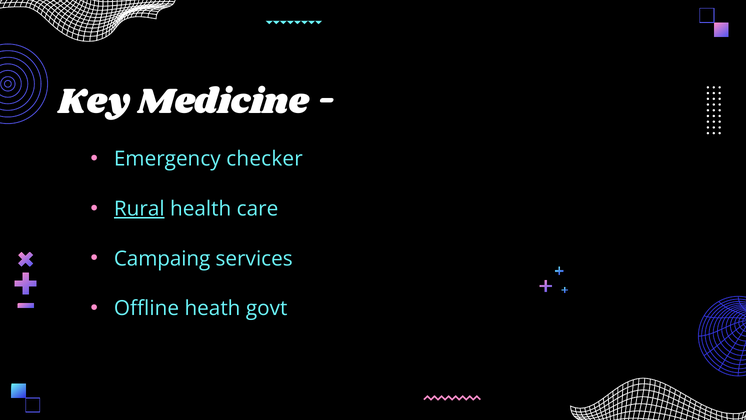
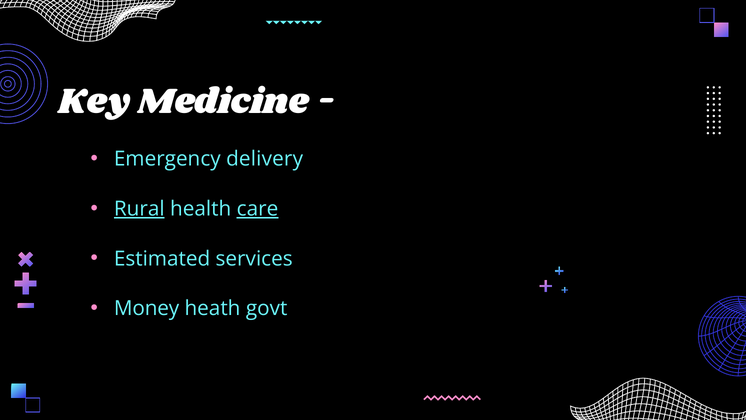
checker: checker -> delivery
care underline: none -> present
Campaing: Campaing -> Estimated
Offline: Offline -> Money
